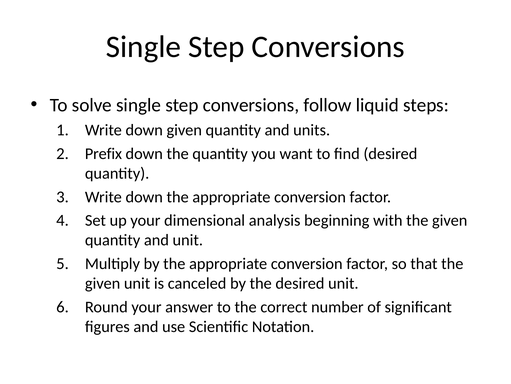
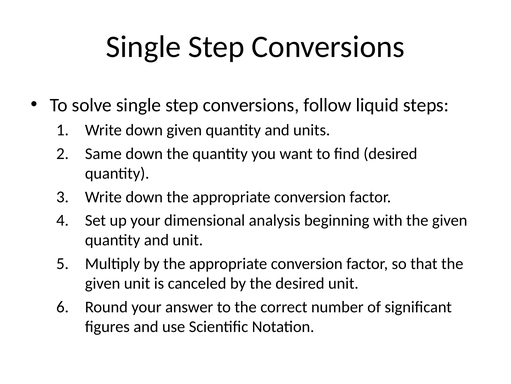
Prefix: Prefix -> Same
